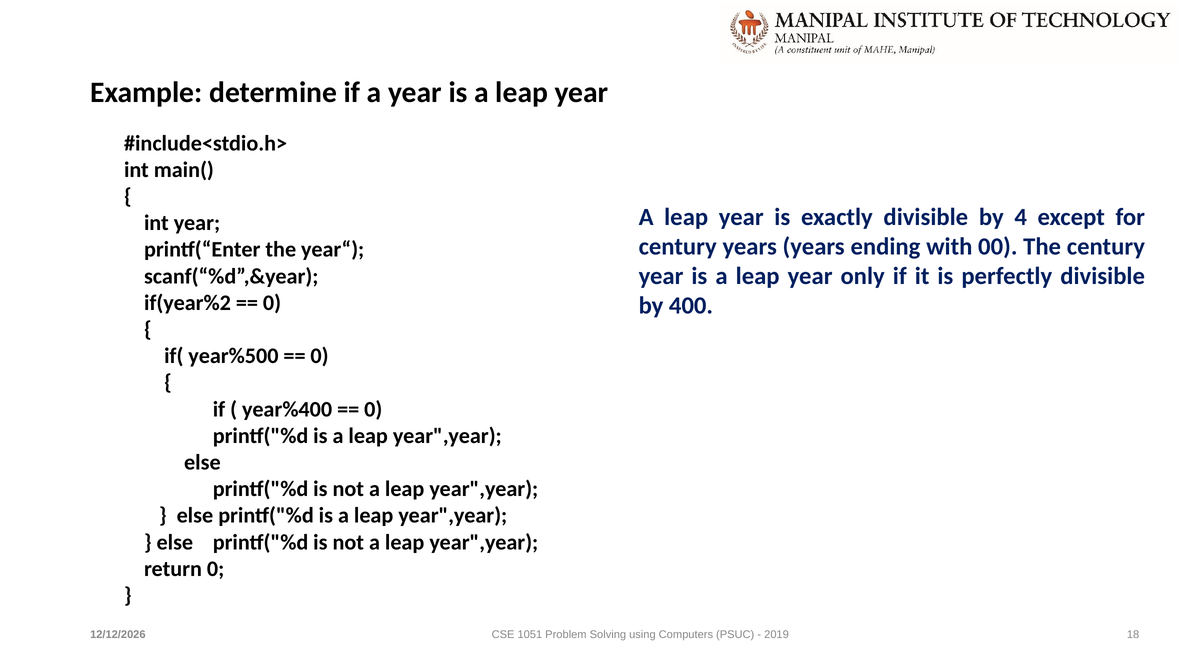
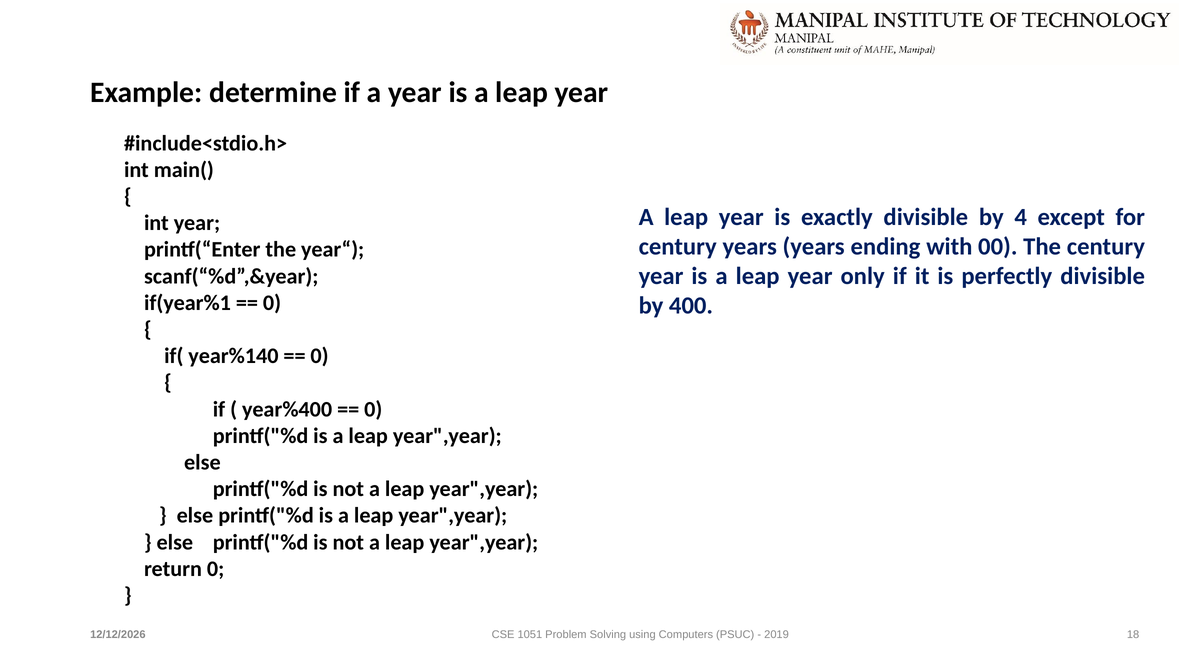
if(year%2: if(year%2 -> if(year%1
year%500: year%500 -> year%140
